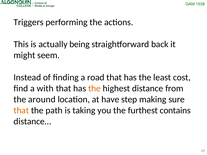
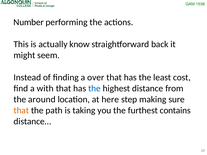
Triggers: Triggers -> Number
being: being -> know
road: road -> over
the at (94, 88) colour: orange -> blue
have: have -> here
